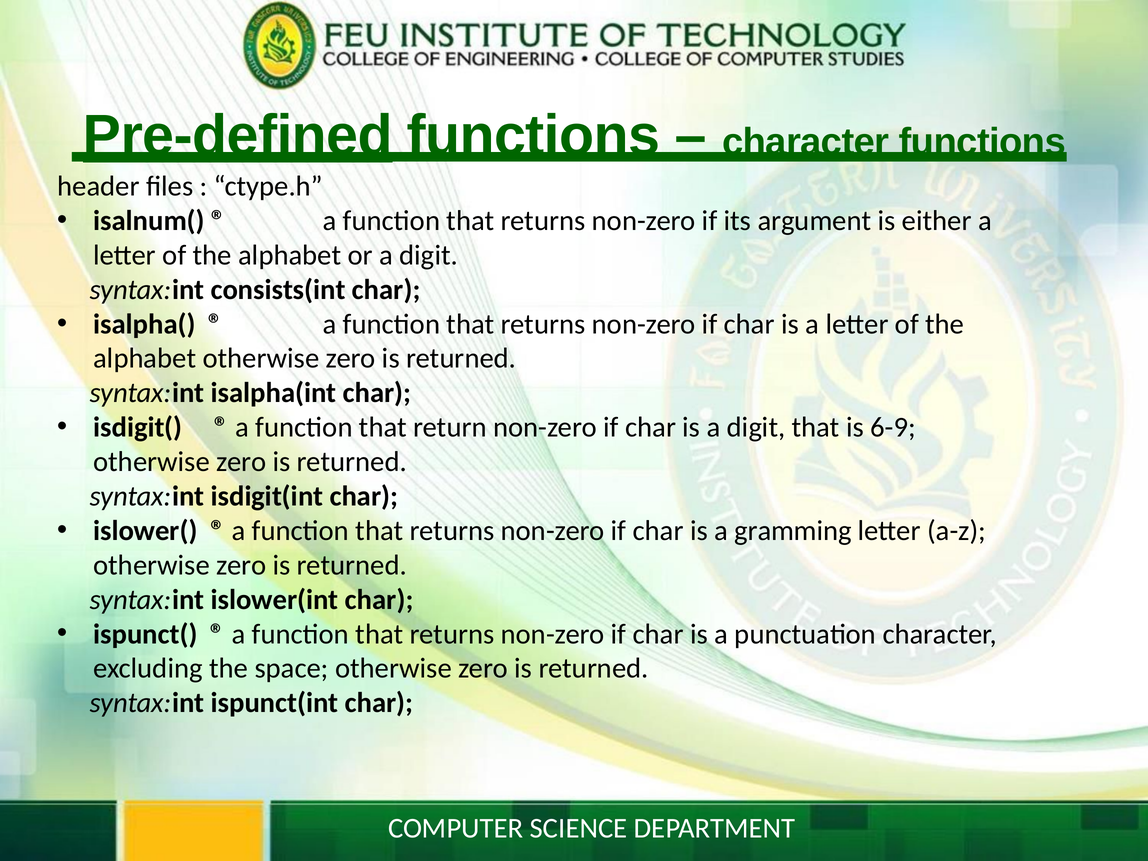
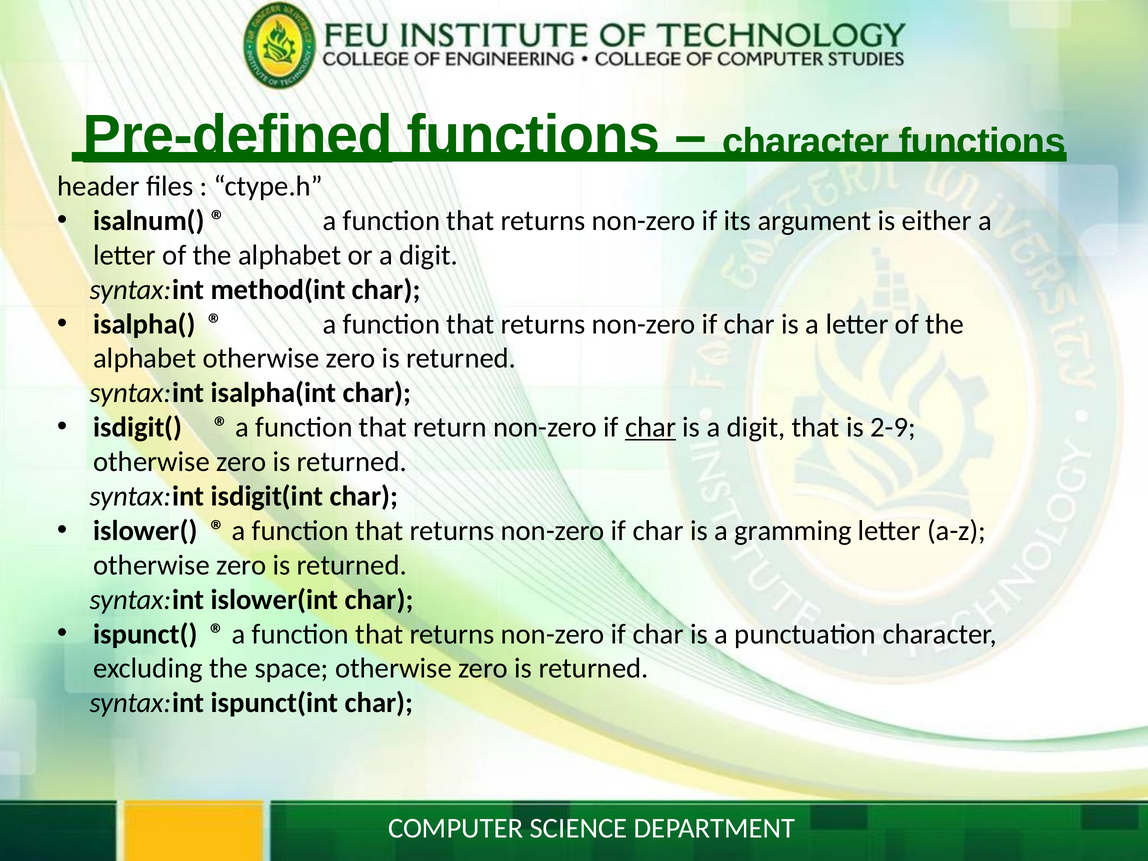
consists(int: consists(int -> method(int
char at (651, 427) underline: none -> present
6-9: 6-9 -> 2-9
